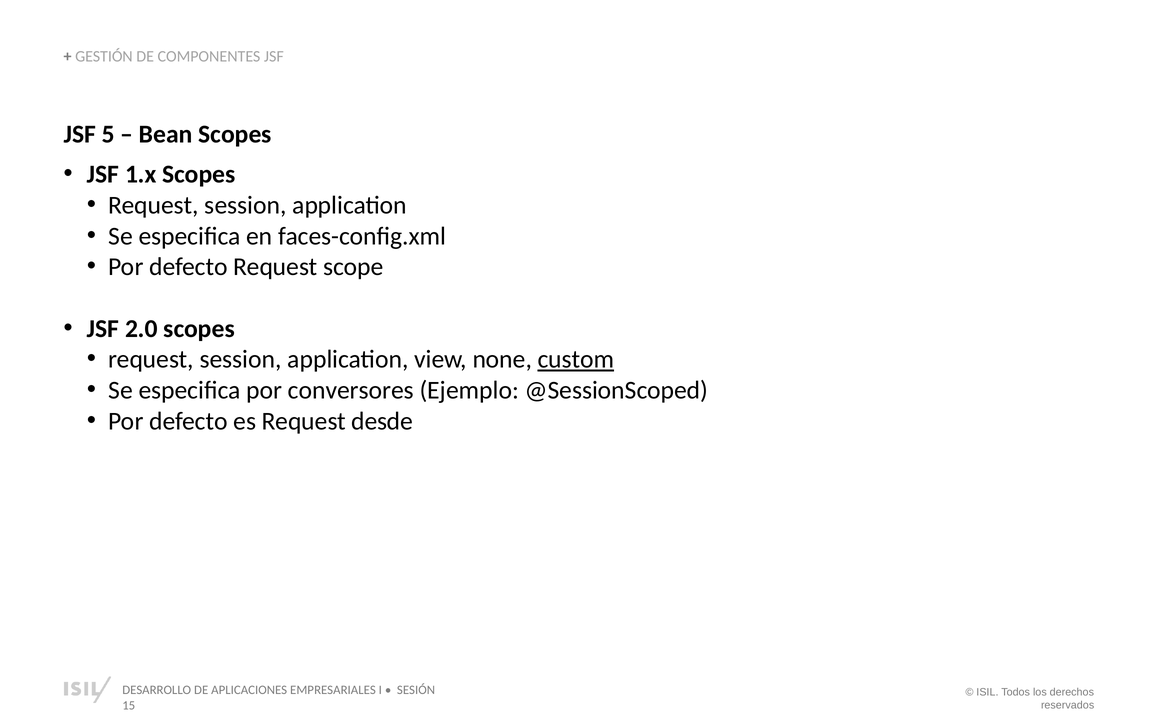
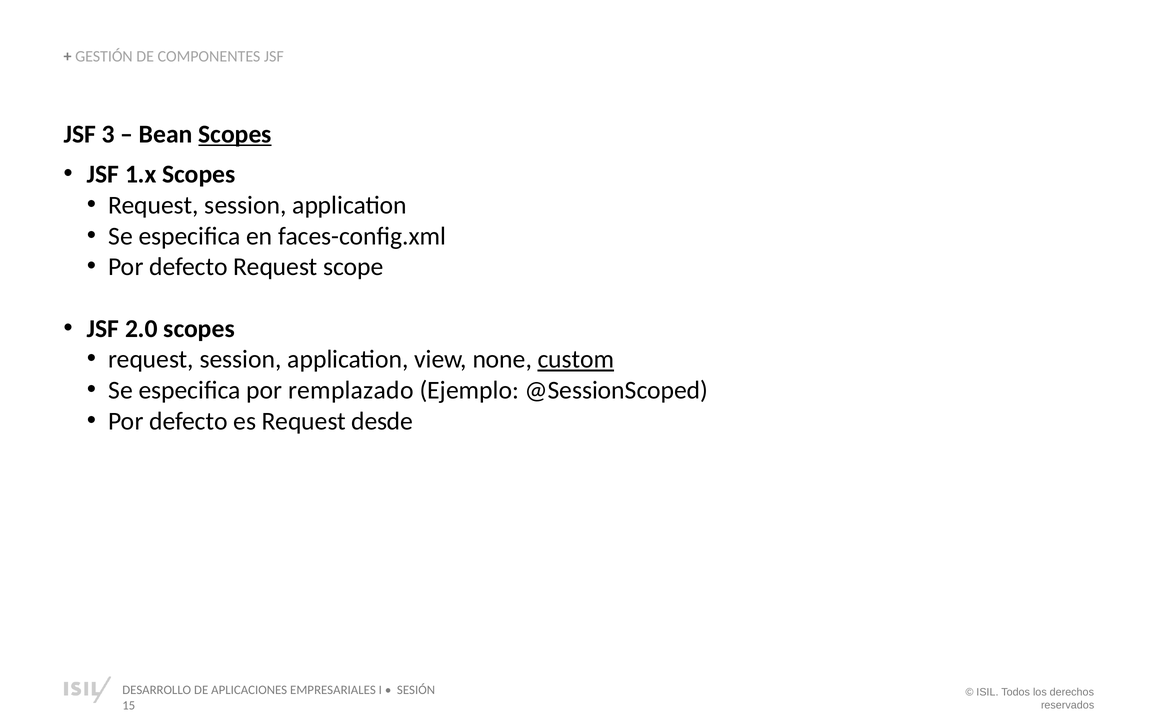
5: 5 -> 3
Scopes at (235, 134) underline: none -> present
conversores: conversores -> remplazado
